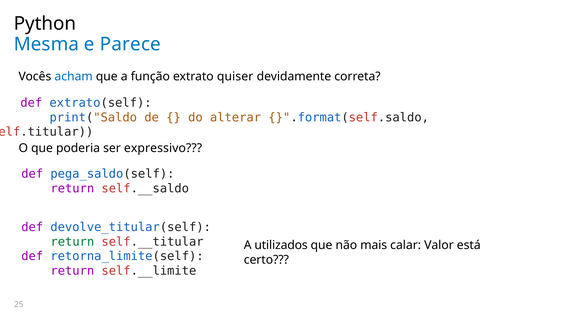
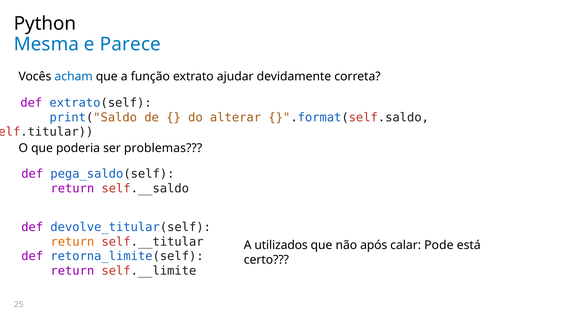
quiser: quiser -> ajudar
expressivo: expressivo -> problemas
return at (72, 241) colour: green -> orange
mais: mais -> após
Valor: Valor -> Pode
